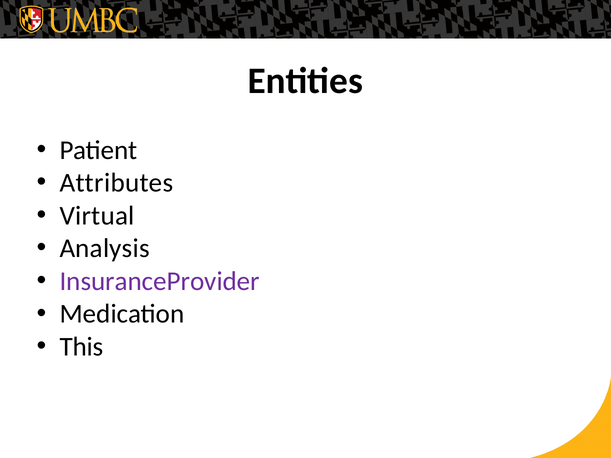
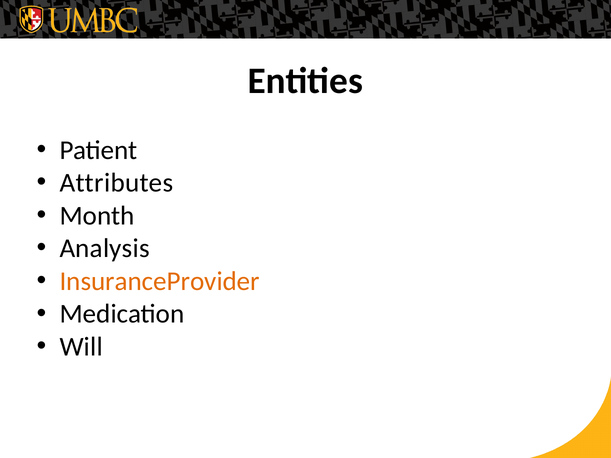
Virtual: Virtual -> Month
InsuranceProvider colour: purple -> orange
This: This -> Will
